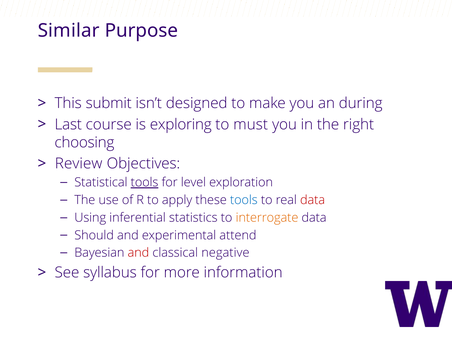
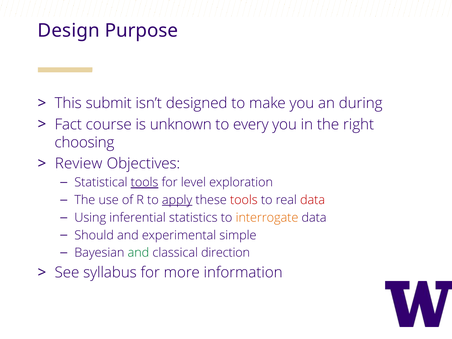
Similar: Similar -> Design
Last: Last -> Fact
exploring: exploring -> unknown
must: must -> every
apply underline: none -> present
tools at (244, 200) colour: blue -> red
attend: attend -> simple
and at (138, 253) colour: red -> green
negative: negative -> direction
